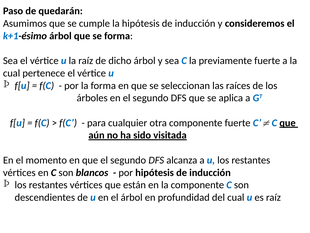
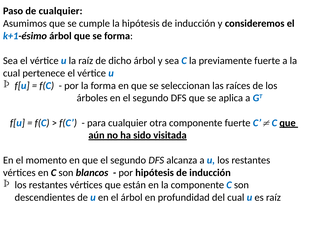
de quedarán: quedarán -> cualquier
